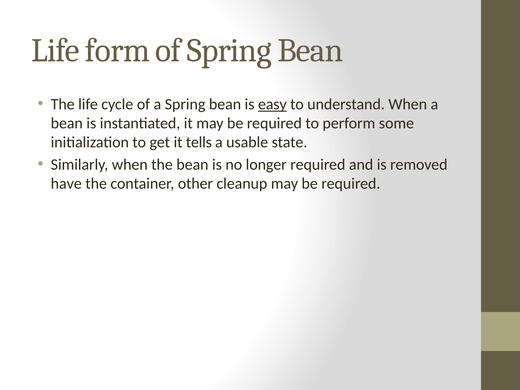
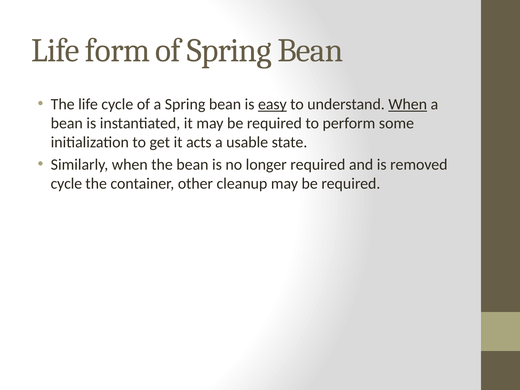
When at (408, 104) underline: none -> present
tells: tells -> acts
have at (66, 184): have -> cycle
